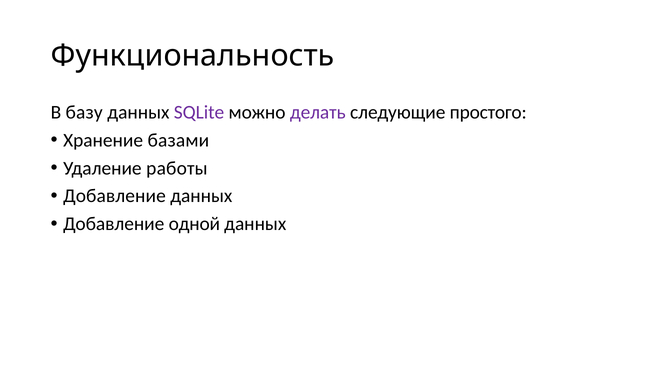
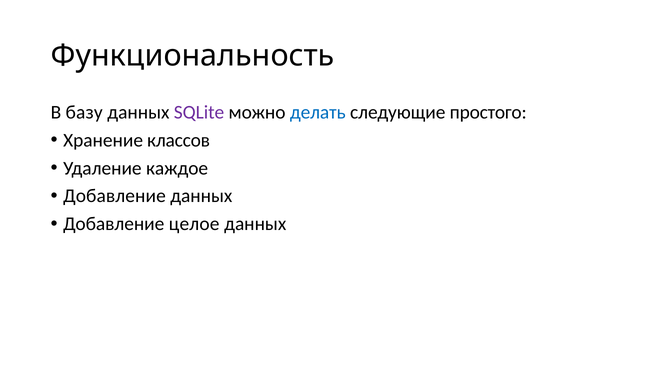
делать colour: purple -> blue
базами: базами -> классов
работы: работы -> каждое
одной: одной -> целое
